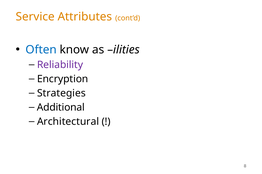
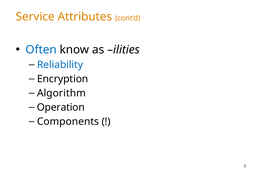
Reliability colour: purple -> blue
Strategies: Strategies -> Algorithm
Additional: Additional -> Operation
Architectural: Architectural -> Components
